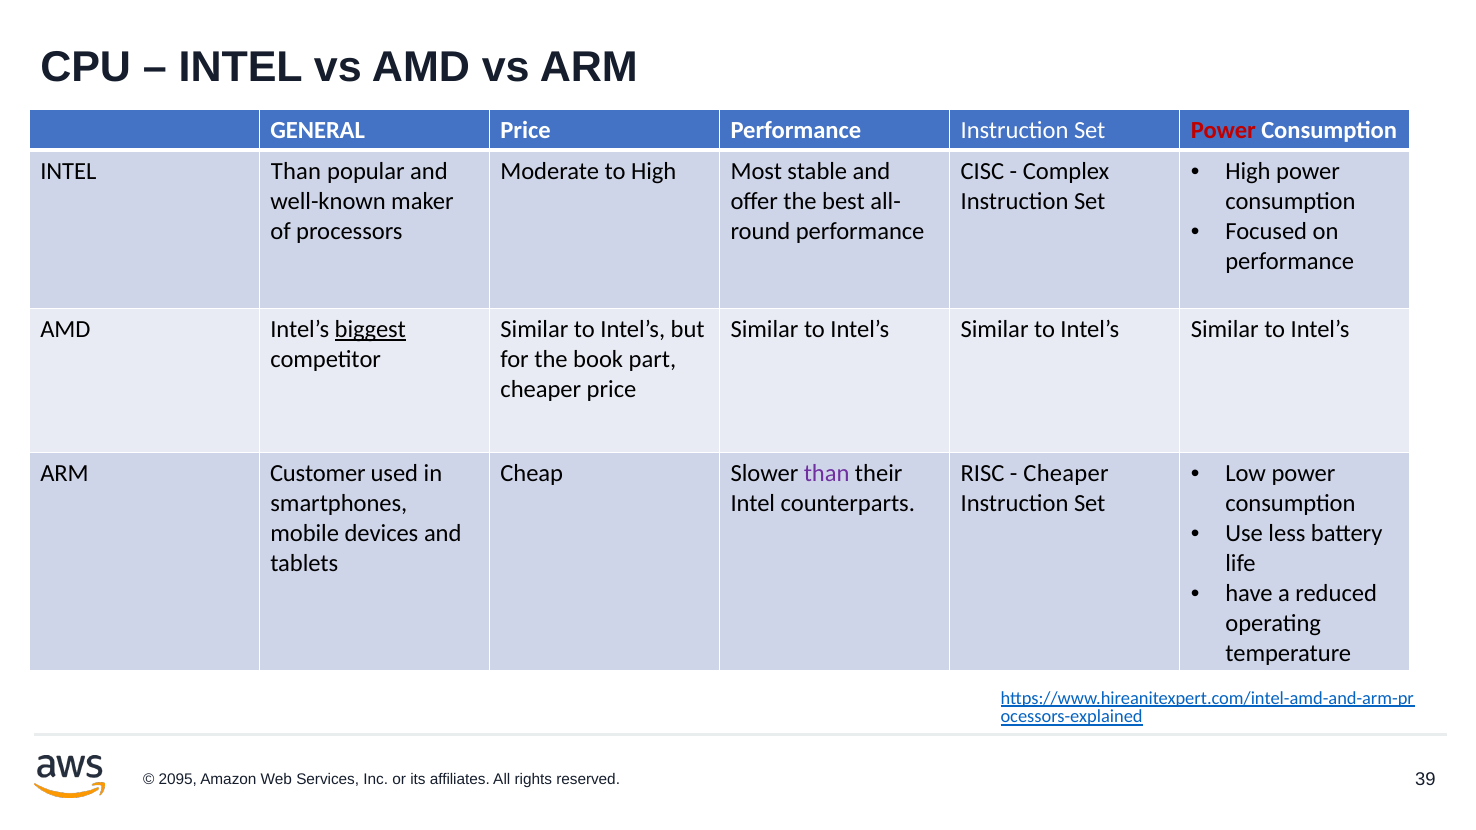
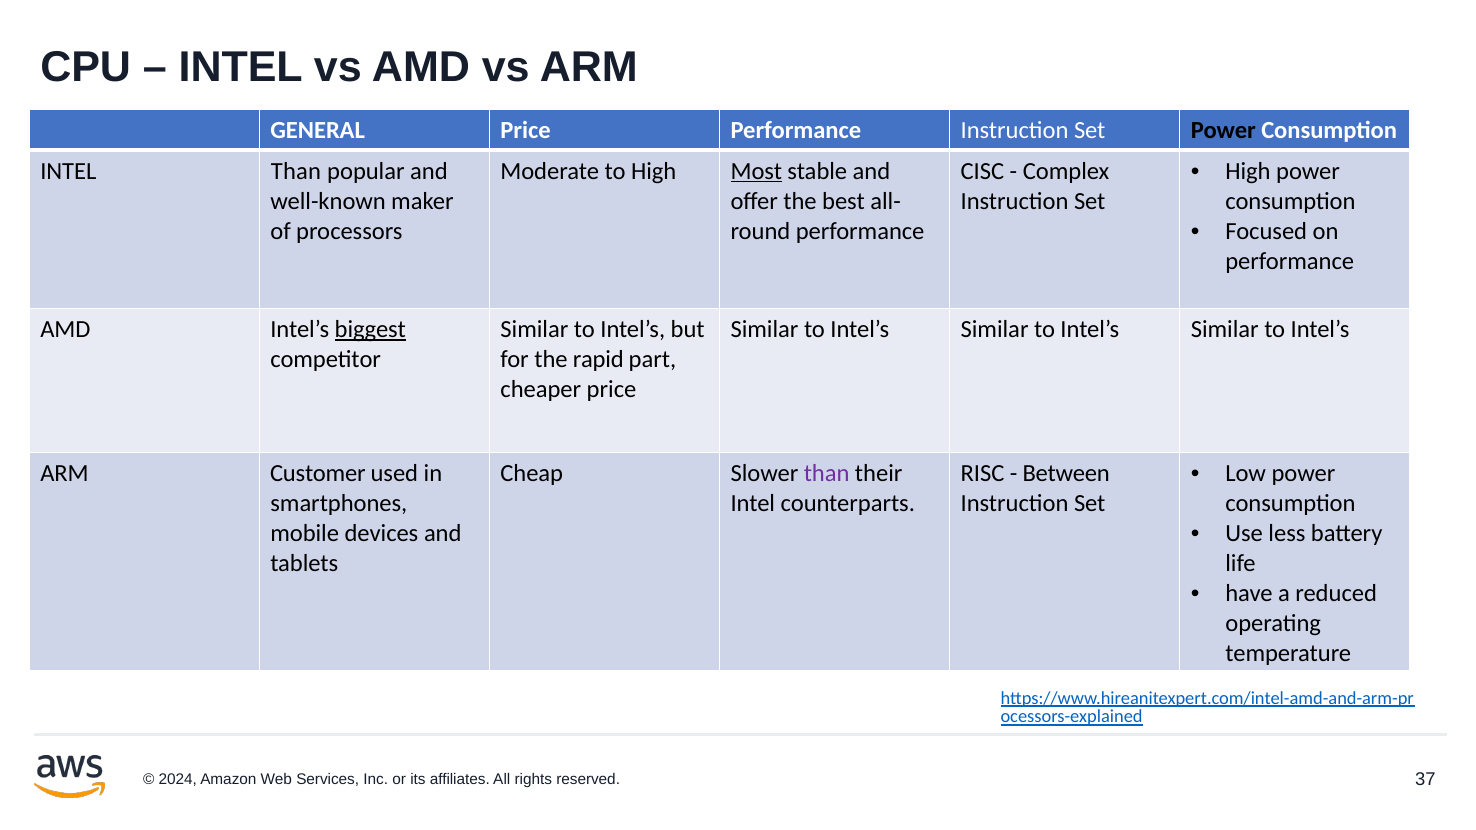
Power at (1223, 130) colour: red -> black
Most underline: none -> present
book: book -> rapid
Cheaper at (1066, 474): Cheaper -> Between
2095: 2095 -> 2024
39: 39 -> 37
